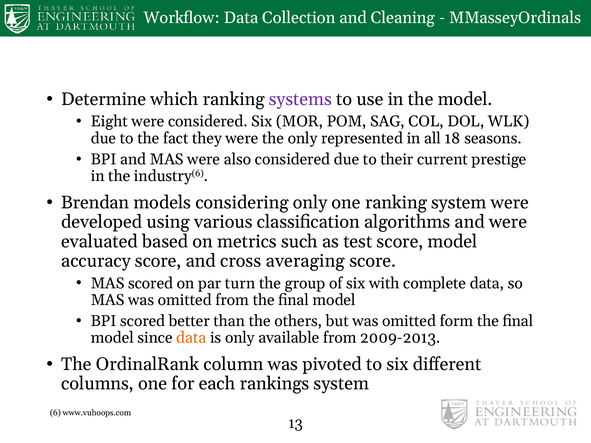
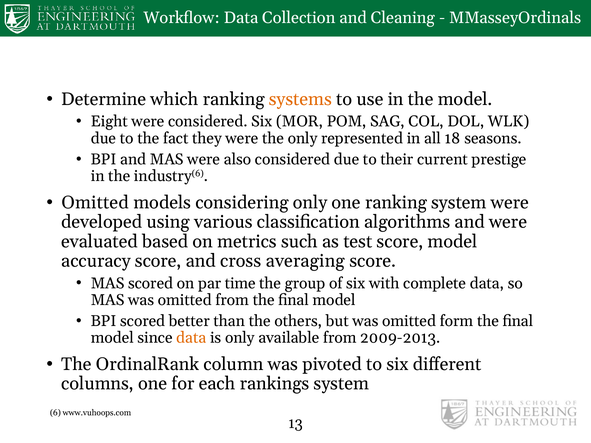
systems colour: purple -> orange
Brendan at (95, 203): Brendan -> Omitted
turn: turn -> time
